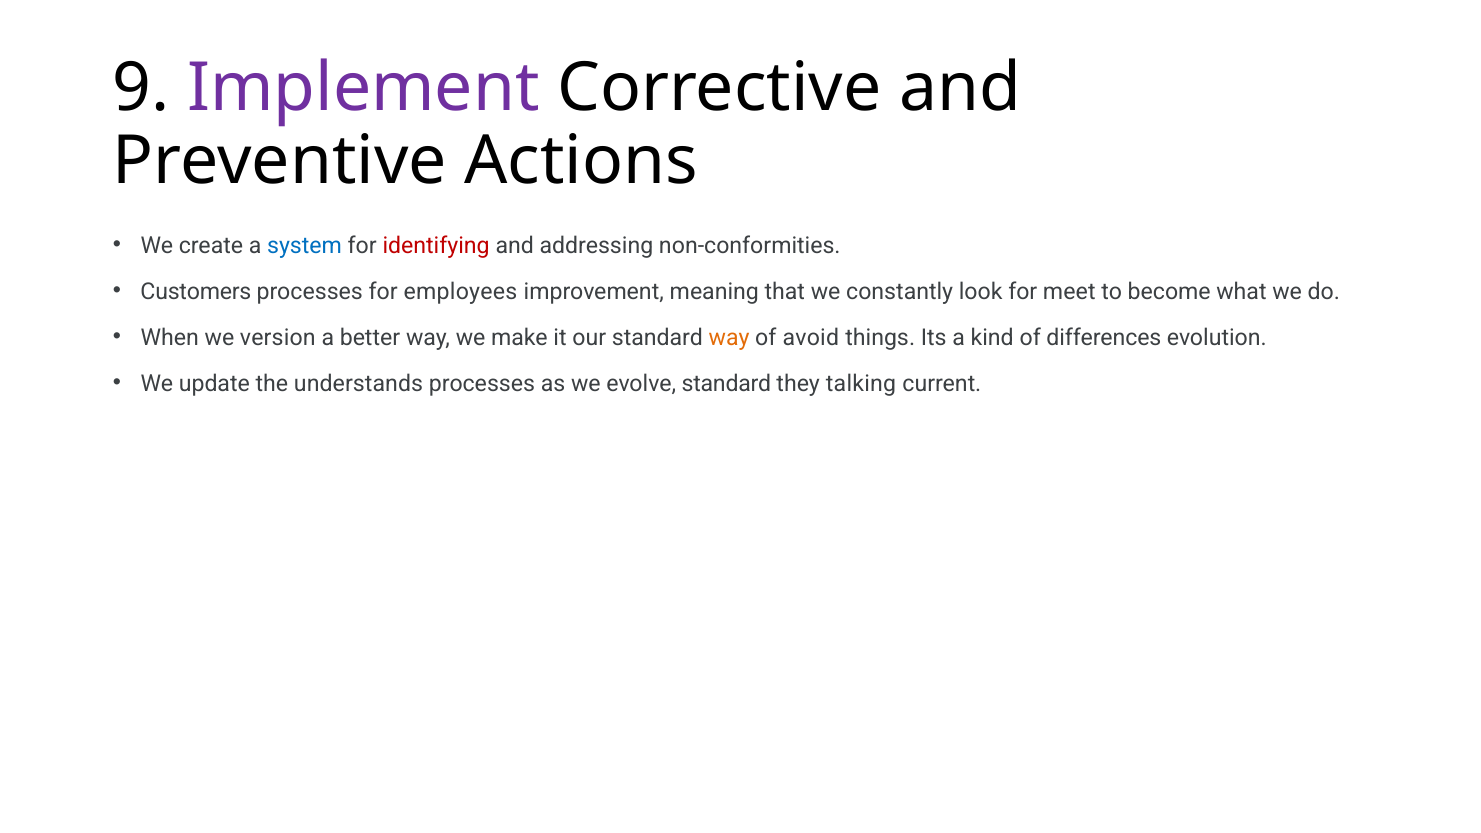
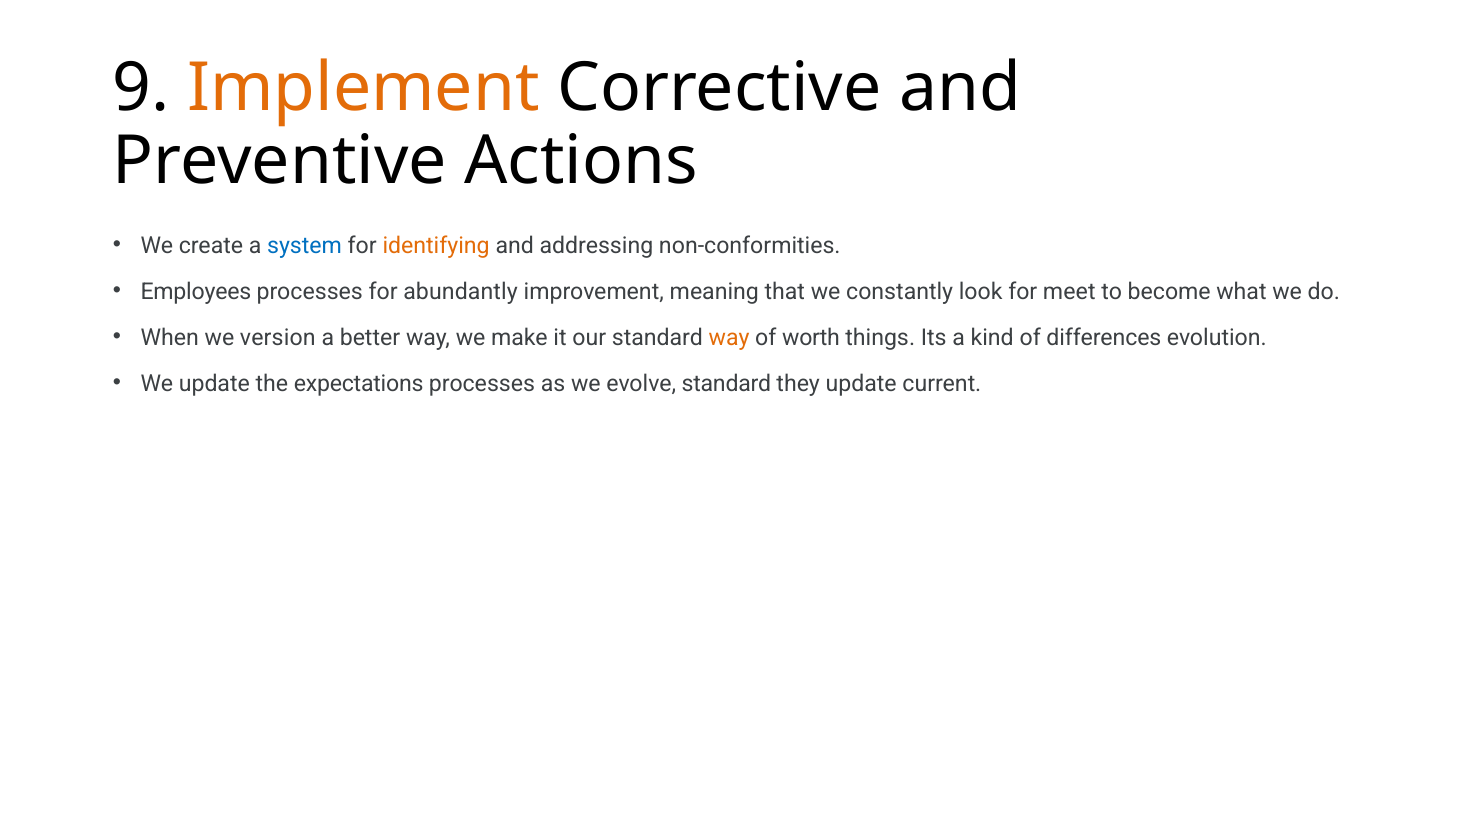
Implement colour: purple -> orange
identifying colour: red -> orange
Customers: Customers -> Employees
employees: employees -> abundantly
avoid: avoid -> worth
understands: understands -> expectations
they talking: talking -> update
